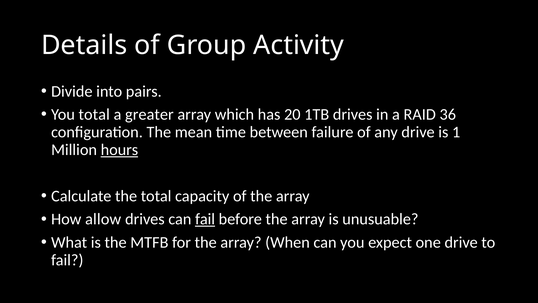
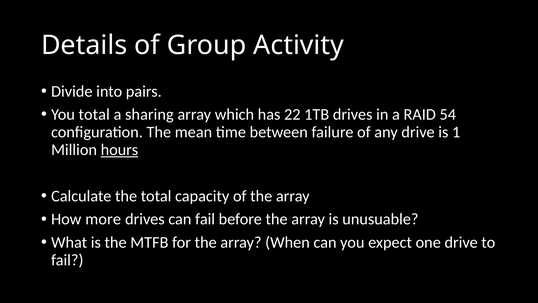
greater: greater -> sharing
20: 20 -> 22
36: 36 -> 54
allow: allow -> more
fail at (205, 219) underline: present -> none
